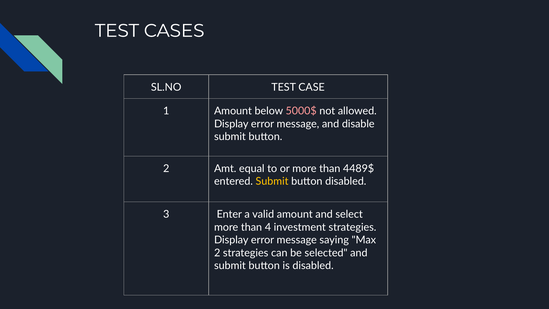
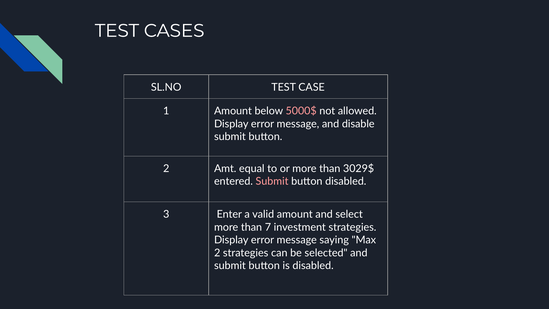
4489$: 4489$ -> 3029$
Submit at (272, 181) colour: yellow -> pink
4: 4 -> 7
